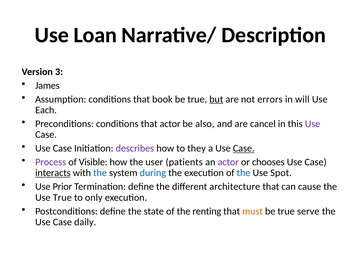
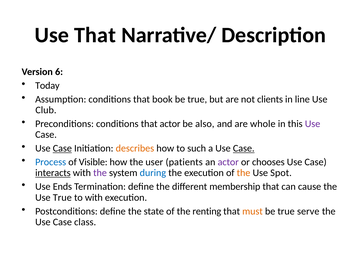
Use Loan: Loan -> That
3: 3 -> 6
James: James -> Today
but underline: present -> none
errors: errors -> clients
will: will -> line
Each: Each -> Club
cancel: cancel -> whole
Case at (62, 148) underline: none -> present
describes colour: purple -> orange
they: they -> such
Process colour: purple -> blue
the at (100, 173) colour: blue -> purple
the at (244, 173) colour: blue -> orange
Prior: Prior -> Ends
architecture: architecture -> membership
to only: only -> with
daily: daily -> class
